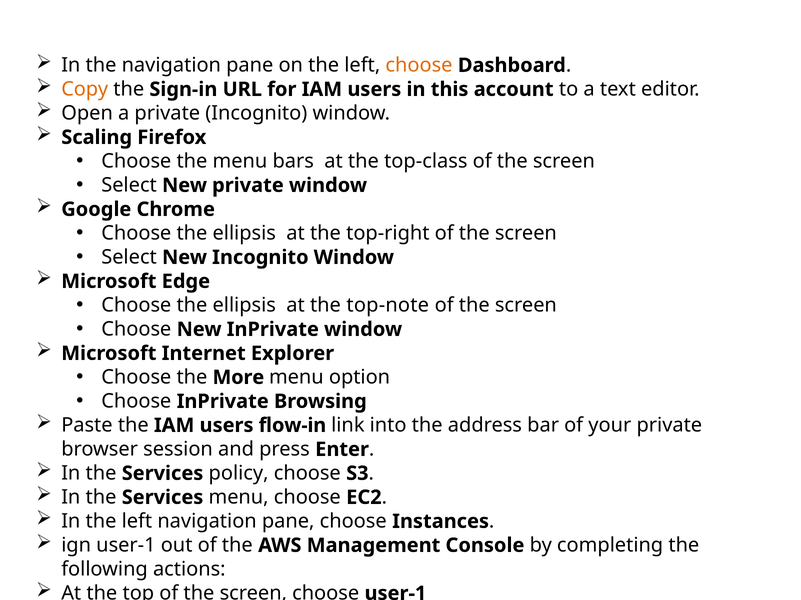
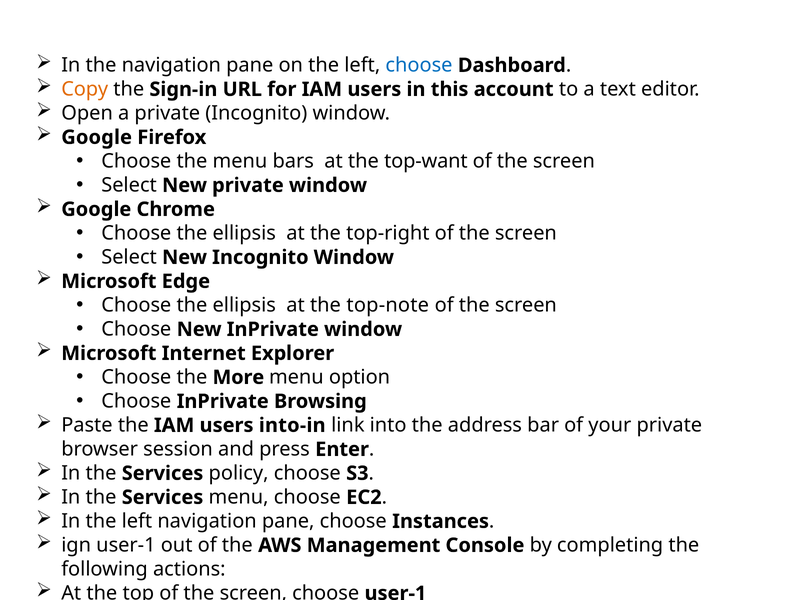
choose at (419, 65) colour: orange -> blue
Scaling at (97, 137): Scaling -> Google
top-class: top-class -> top-want
flow-in: flow-in -> into-in
